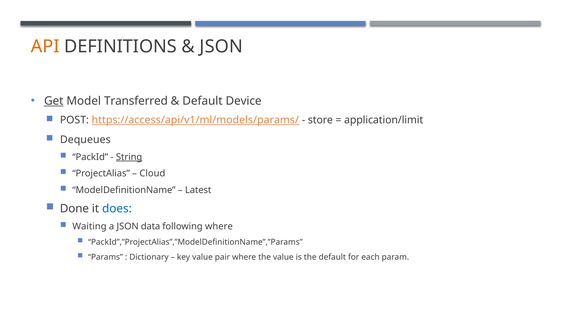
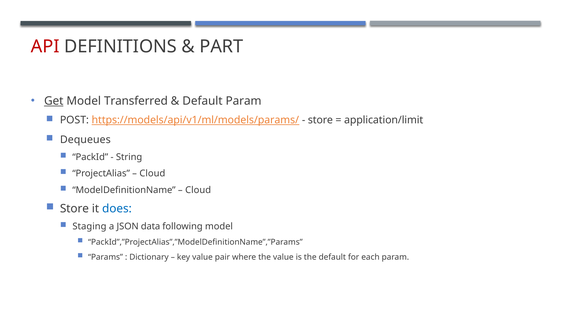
API colour: orange -> red
JSON at (221, 47): JSON -> PART
Default Device: Device -> Param
https://access/api/v1/ml/models/params/: https://access/api/v1/ml/models/params/ -> https://models/api/v1/ml/models/params/
String underline: present -> none
Latest at (198, 190): Latest -> Cloud
Done at (74, 209): Done -> Store
Waiting: Waiting -> Staging
following where: where -> model
